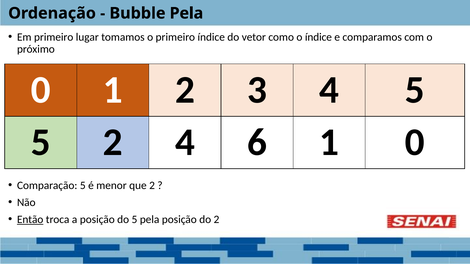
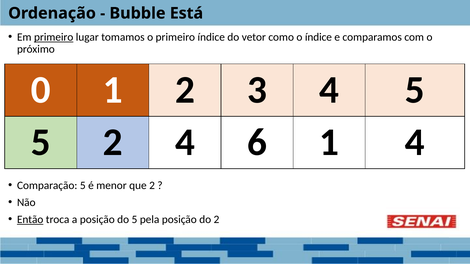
Bubble Pela: Pela -> Está
primeiro at (54, 37) underline: none -> present
1 0: 0 -> 4
